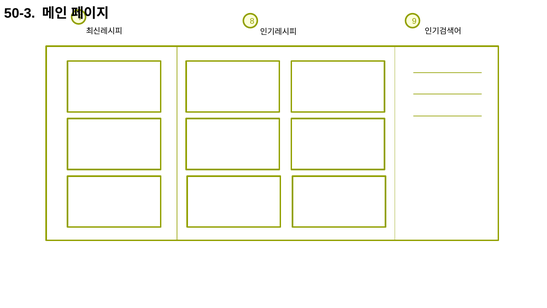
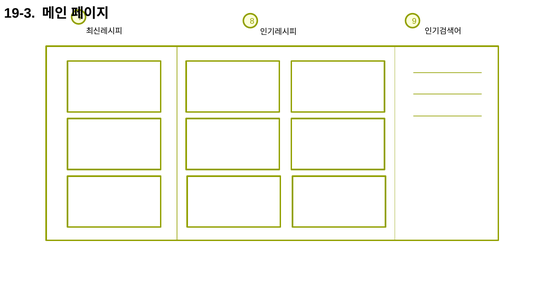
50-3: 50-3 -> 19-3
